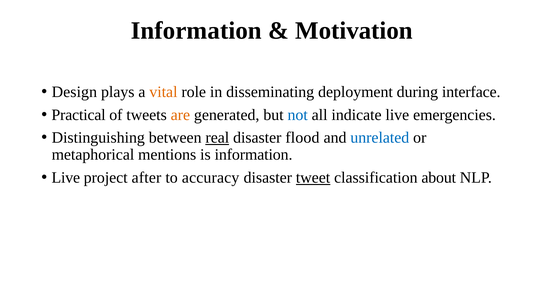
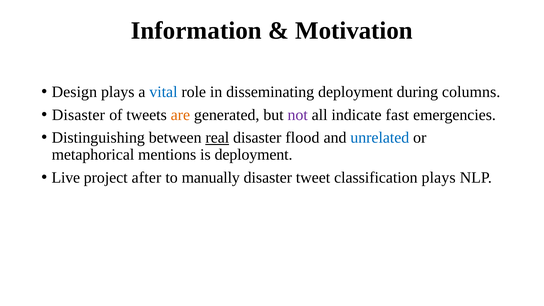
vital colour: orange -> blue
interface: interface -> columns
Practical at (79, 115): Practical -> Disaster
not colour: blue -> purple
indicate live: live -> fast
is information: information -> deployment
accuracy: accuracy -> manually
tweet underline: present -> none
classification about: about -> plays
